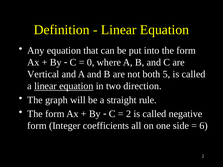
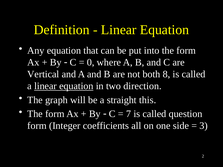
5: 5 -> 8
rule: rule -> this
2 at (129, 114): 2 -> 7
negative: negative -> question
6: 6 -> 3
